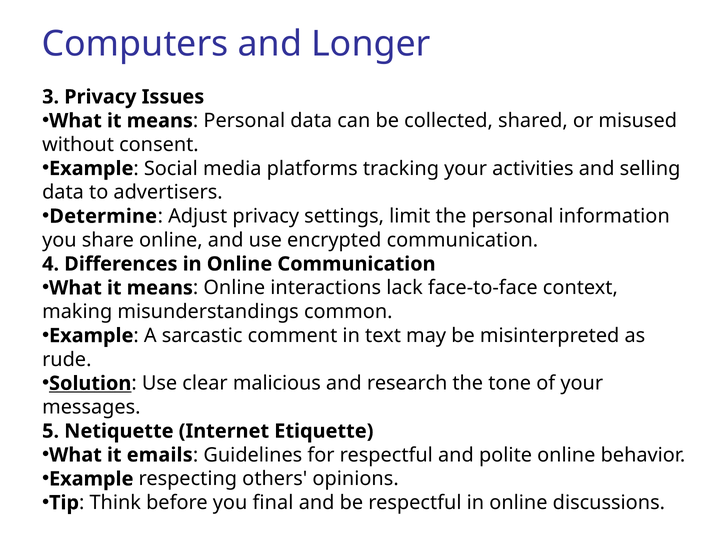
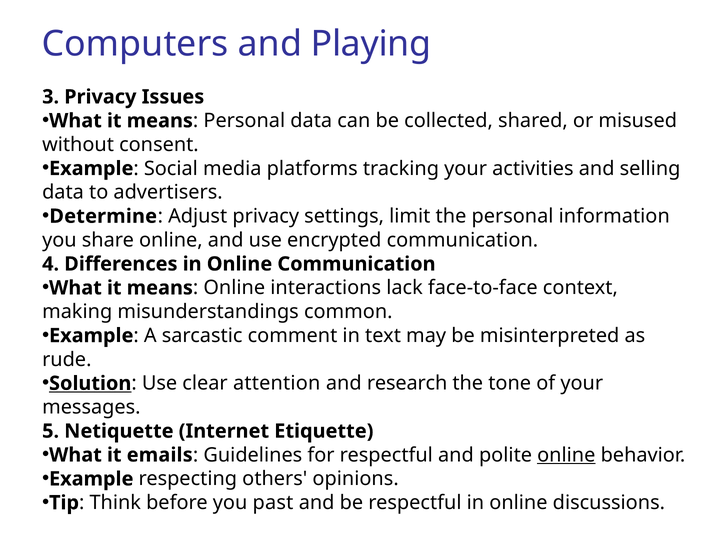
Longer: Longer -> Playing
malicious: malicious -> attention
online at (566, 455) underline: none -> present
final: final -> past
